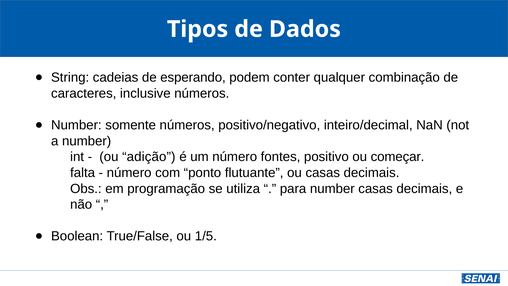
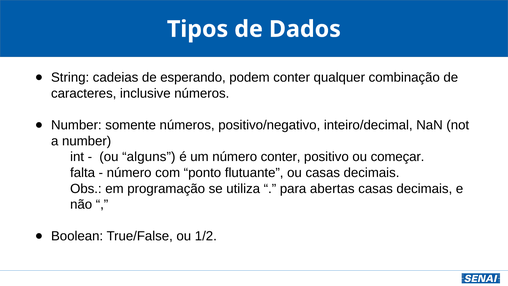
adição: adição -> alguns
número fontes: fontes -> conter
para number: number -> abertas
1/5: 1/5 -> 1/2
